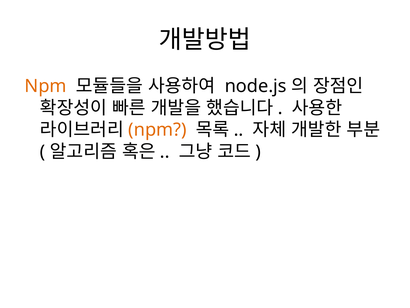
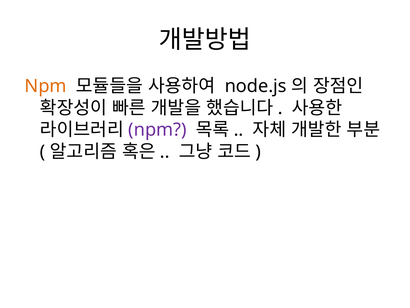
npm at (157, 130) colour: orange -> purple
